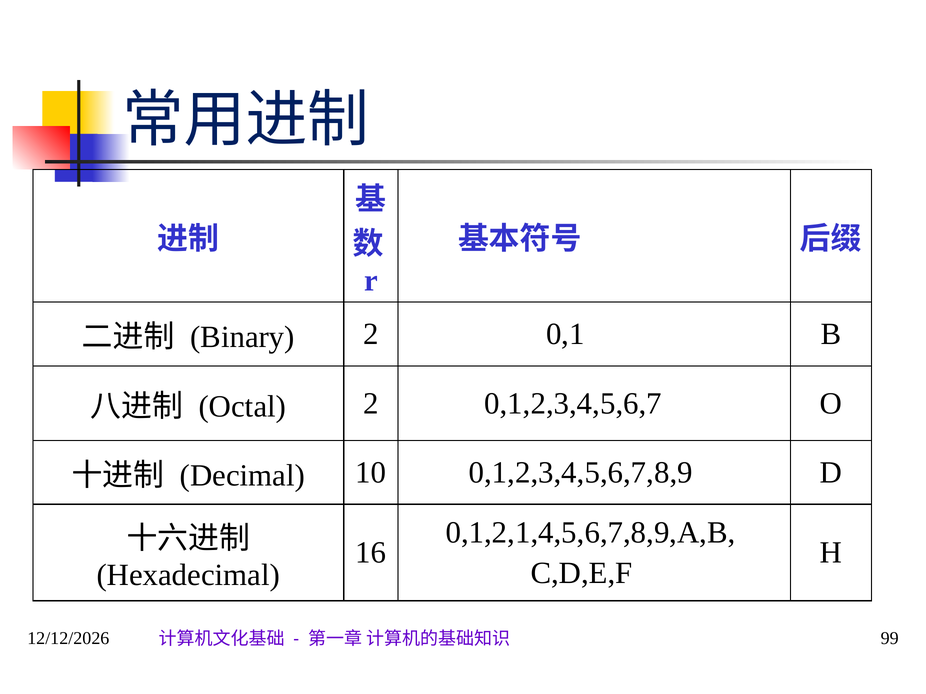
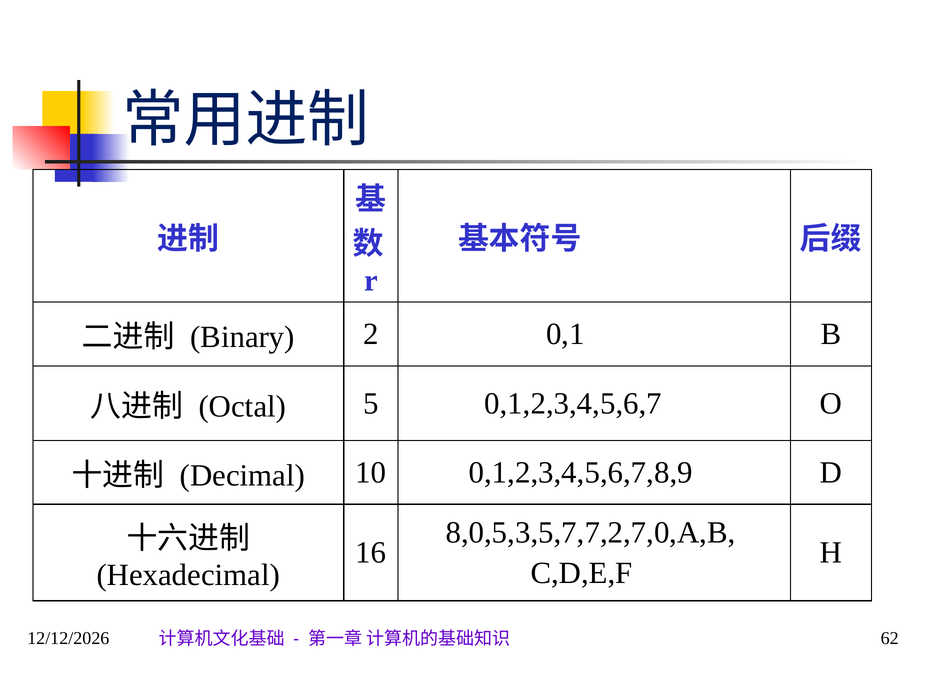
Octal 2: 2 -> 5
0,1,2,1,4,5,6,7,8,9,A,B: 0,1,2,1,4,5,6,7,8,9,A,B -> 8,0,5,3,5,7,7,2,7,0,A,B
99: 99 -> 62
